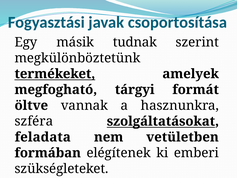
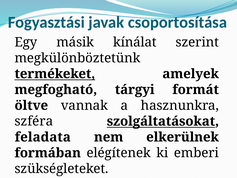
tudnak: tudnak -> kínálat
vetületben: vetületben -> elkerülnek
